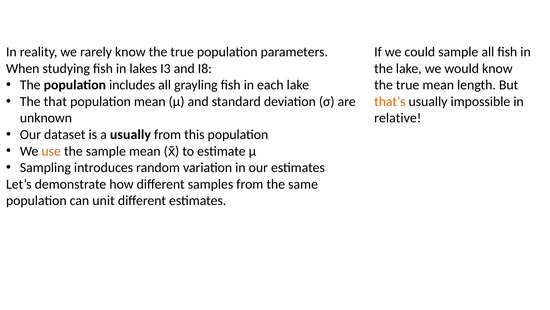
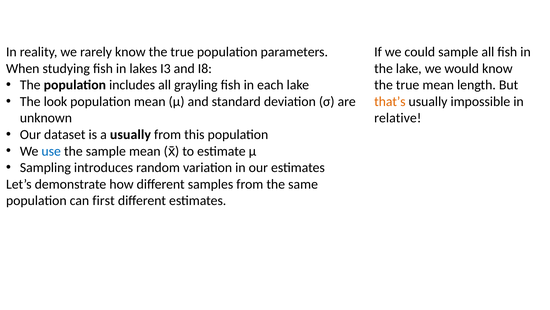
that: that -> look
use colour: orange -> blue
unit: unit -> first
